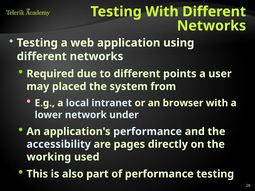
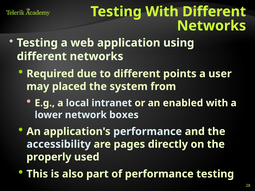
browser: browser -> enabled
under: under -> boxes
working: working -> properly
